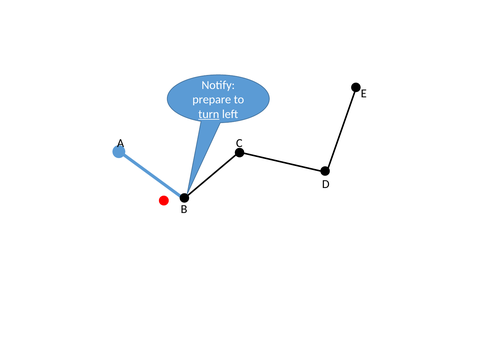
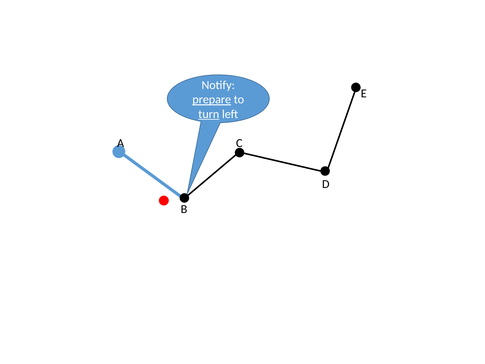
prepare underline: none -> present
